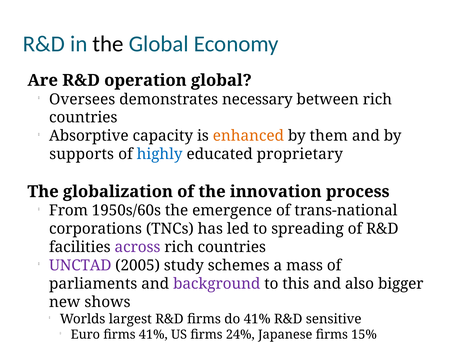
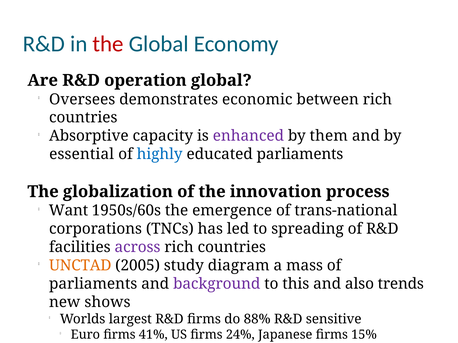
the at (108, 44) colour: black -> red
necessary: necessary -> economic
enhanced colour: orange -> purple
supports: supports -> essential
educated proprietary: proprietary -> parliaments
From: From -> Want
UNCTAD colour: purple -> orange
schemes: schemes -> diagram
bigger: bigger -> trends
do 41%: 41% -> 88%
